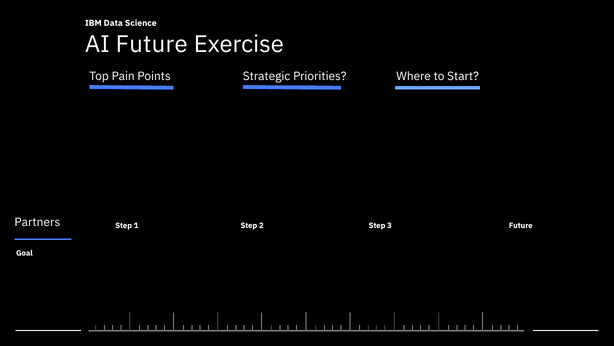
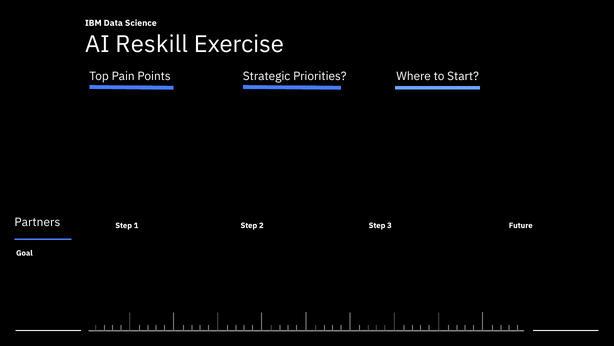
AI Future: Future -> Reskill
